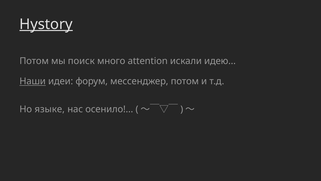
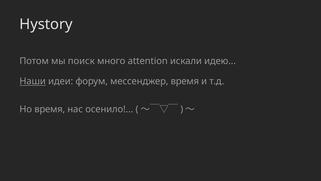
Hystory underline: present -> none
мессенджер потом: потом -> время
Но языке: языке -> время
